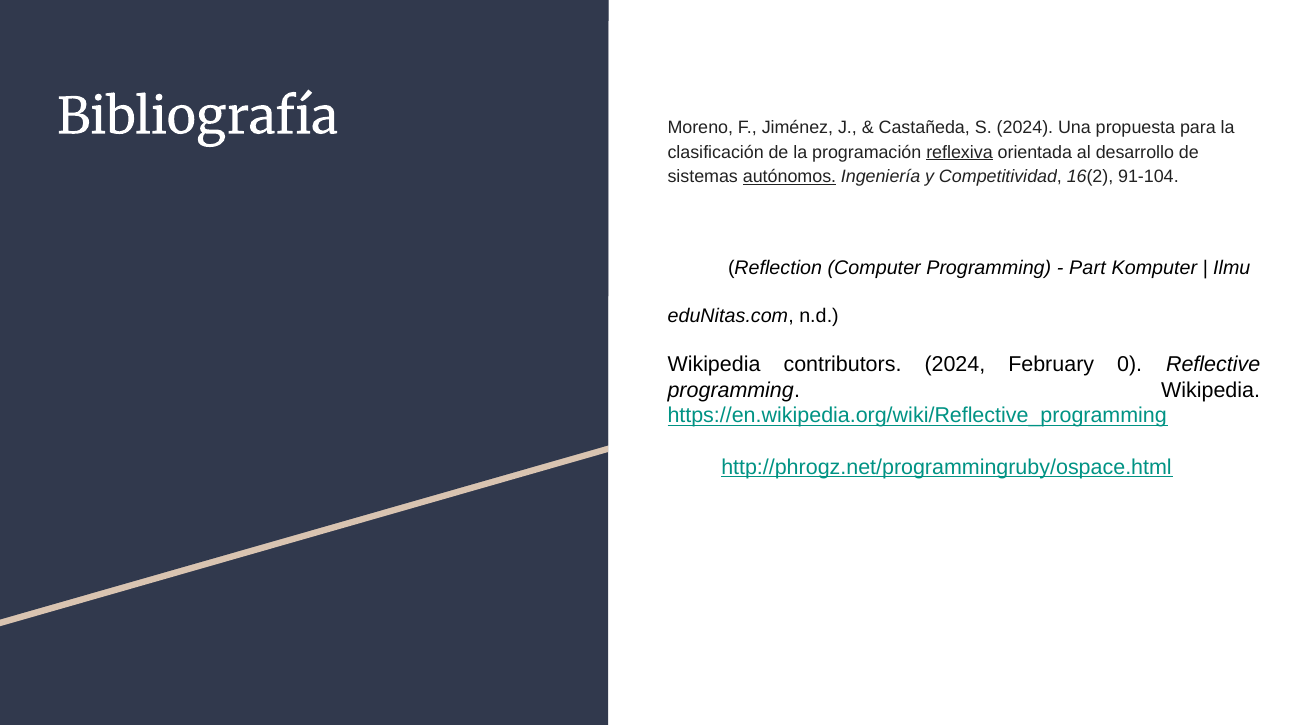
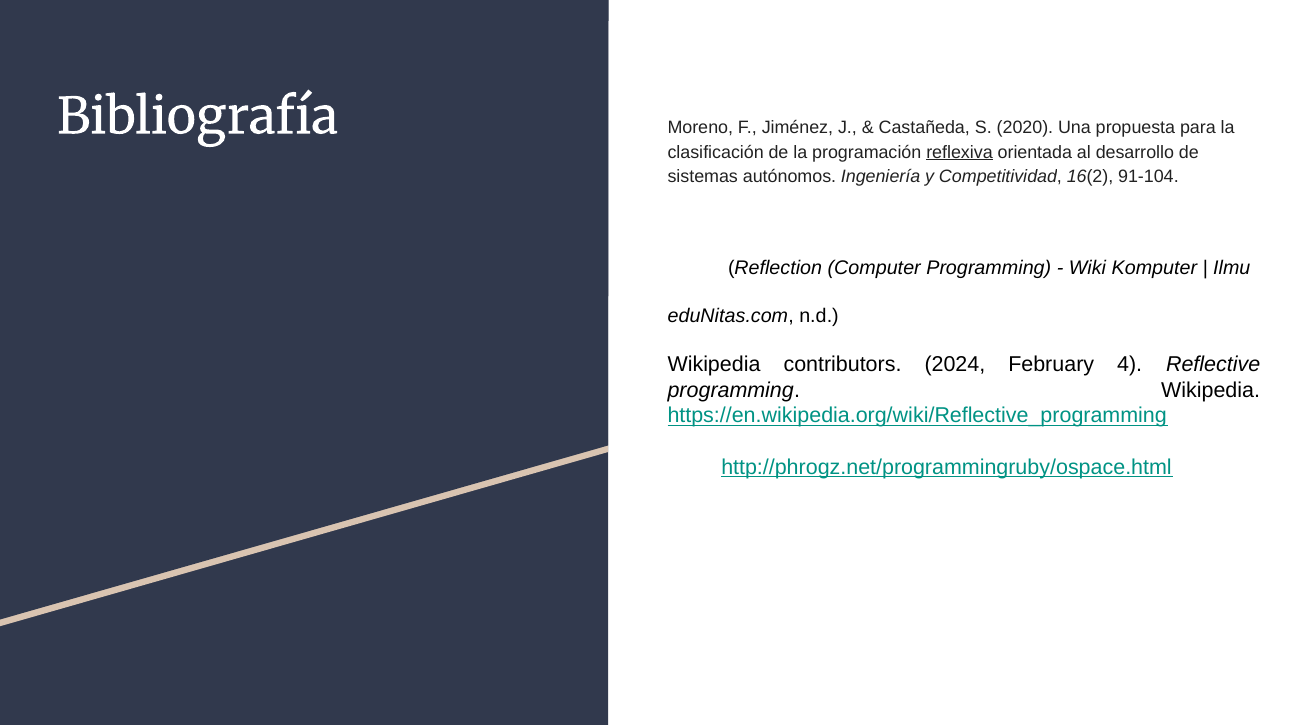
S 2024: 2024 -> 2020
autónomos underline: present -> none
Part: Part -> Wiki
0: 0 -> 4
